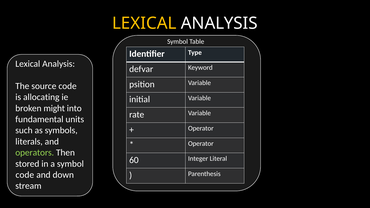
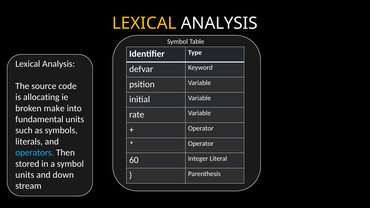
might: might -> make
operators colour: light green -> light blue
code at (25, 175): code -> units
